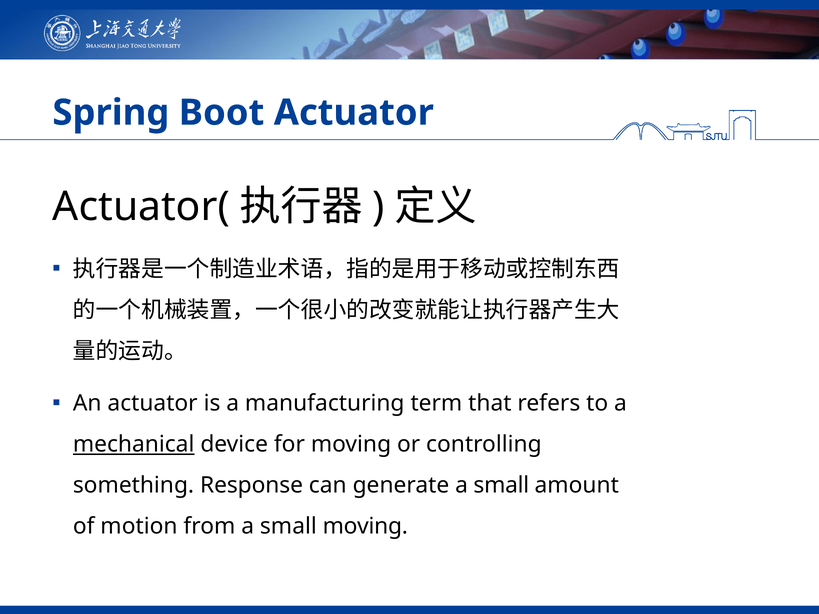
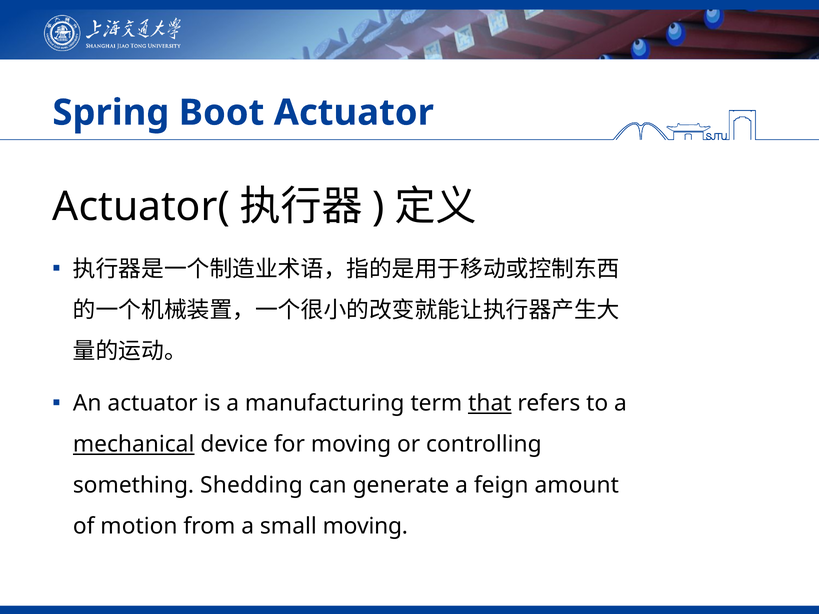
that underline: none -> present
Response: Response -> Shedding
generate a small: small -> feign
